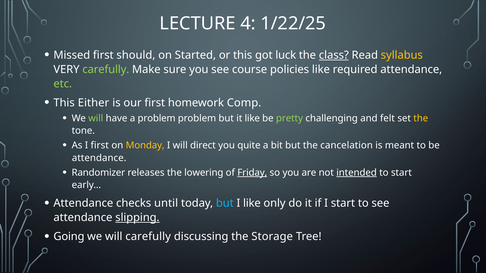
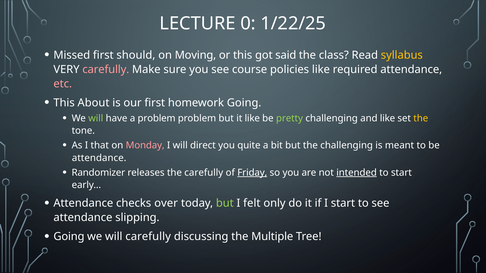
4: 4 -> 0
Started: Started -> Moving
luck: luck -> said
class underline: present -> none
carefully at (106, 70) colour: light green -> pink
etc colour: light green -> pink
Either: Either -> About
homework Comp: Comp -> Going
and felt: felt -> like
I first: first -> that
Monday colour: yellow -> pink
the cancelation: cancelation -> challenging
the lowering: lowering -> carefully
until: until -> over
but at (225, 203) colour: light blue -> light green
I like: like -> felt
slipping underline: present -> none
Storage: Storage -> Multiple
